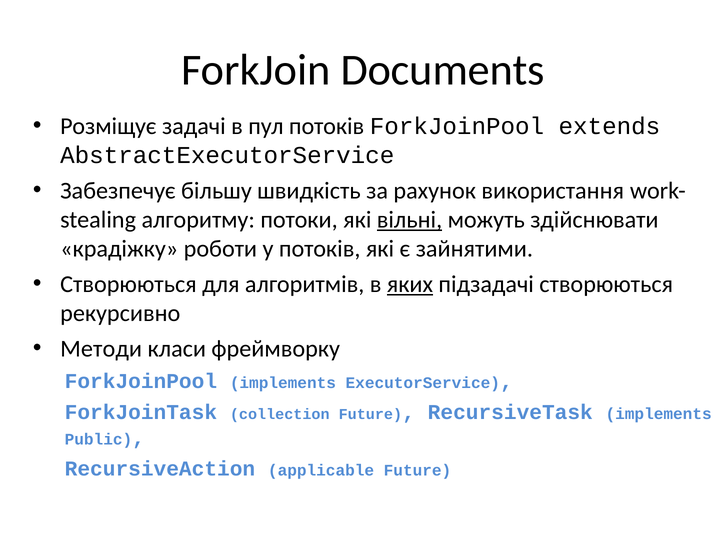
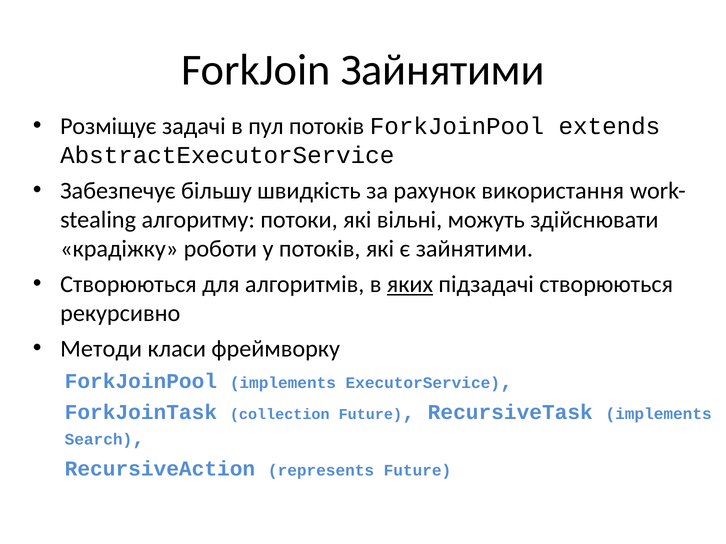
ForkJoin Documents: Documents -> Зайнятими
вільні underline: present -> none
Public: Public -> Search
applicable: applicable -> represents
